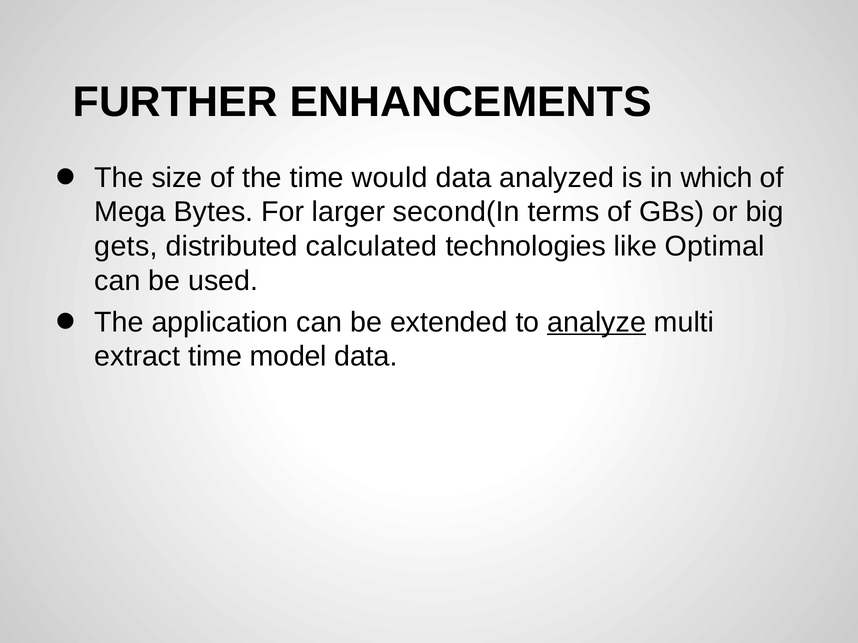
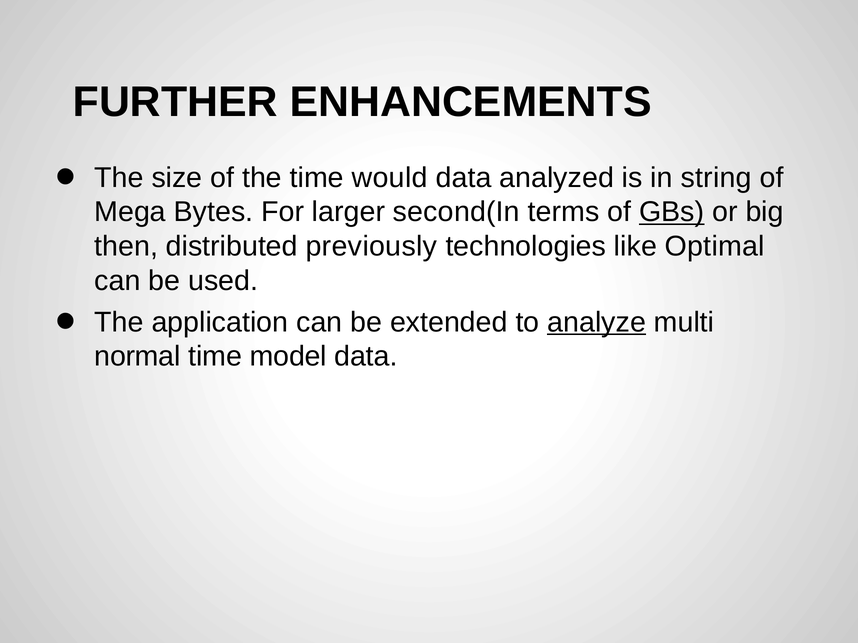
which: which -> string
GBs underline: none -> present
gets: gets -> then
calculated: calculated -> previously
extract: extract -> normal
